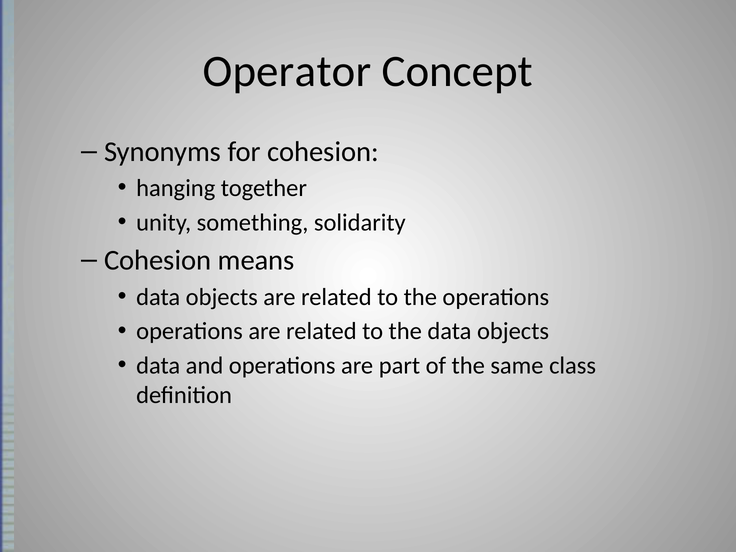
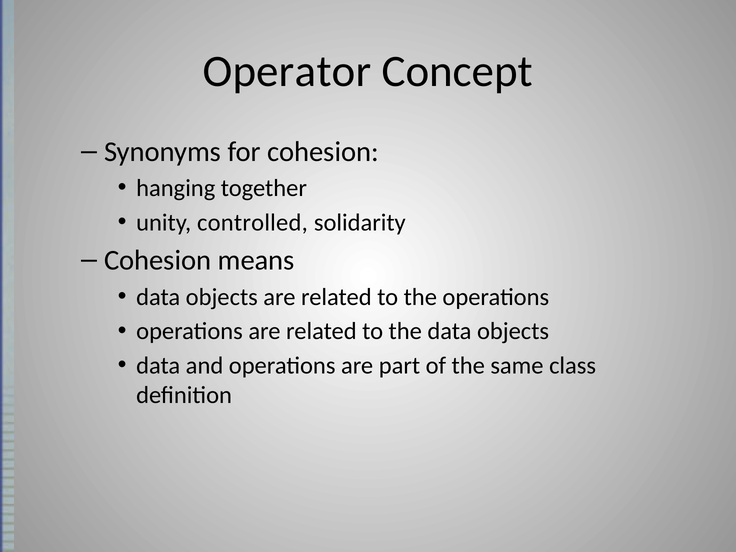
something: something -> controlled
